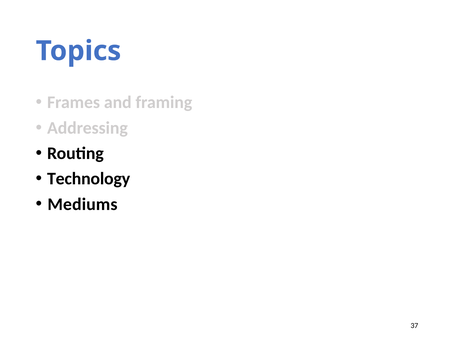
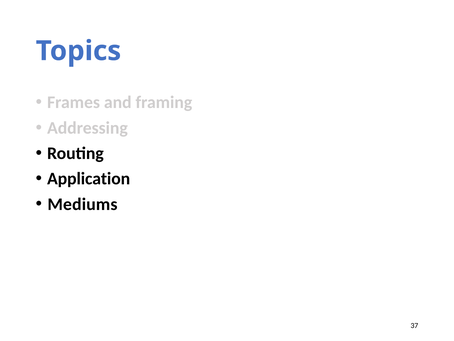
Technology: Technology -> Application
